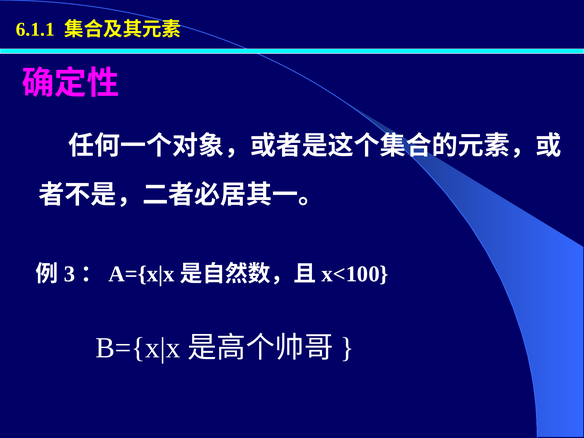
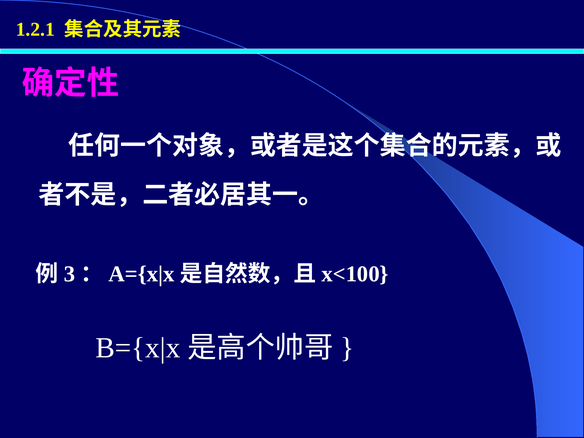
6.1.1: 6.1.1 -> 1.2.1
